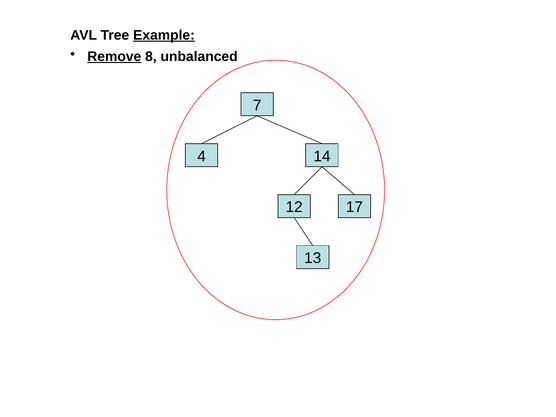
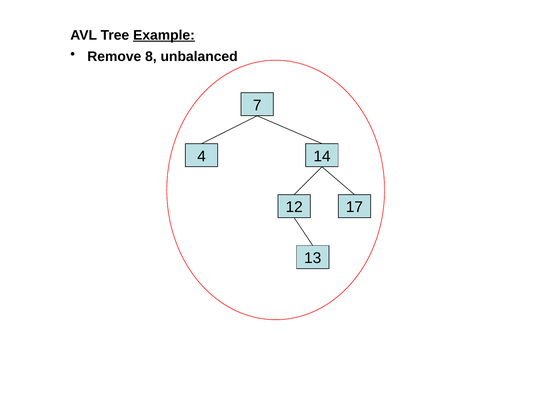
Remove underline: present -> none
